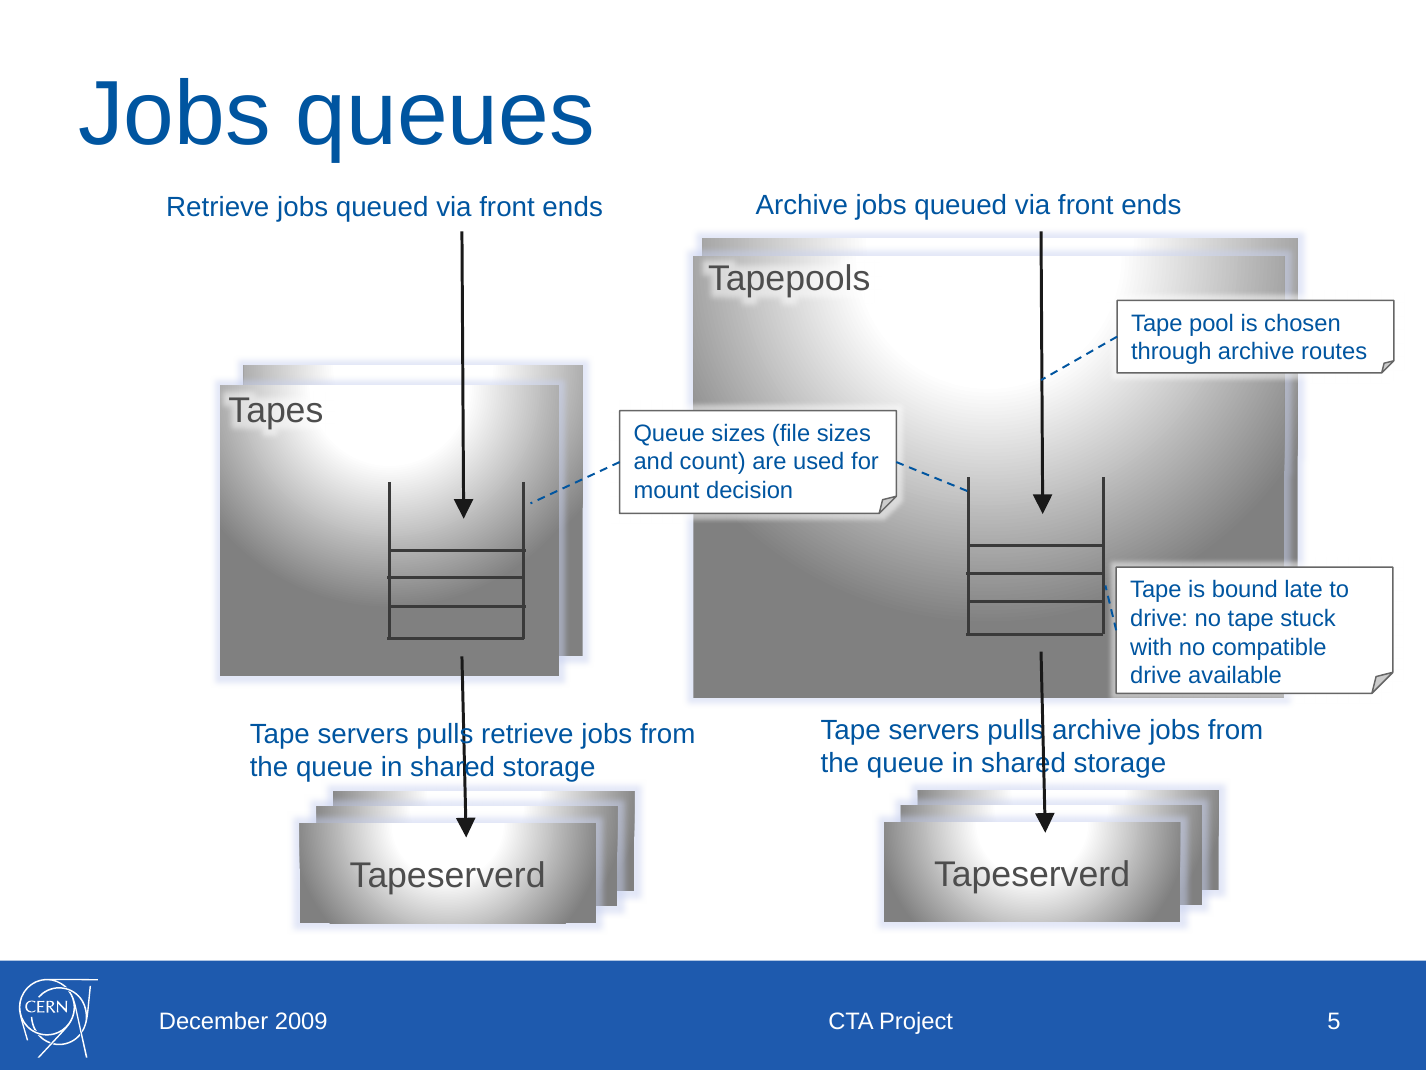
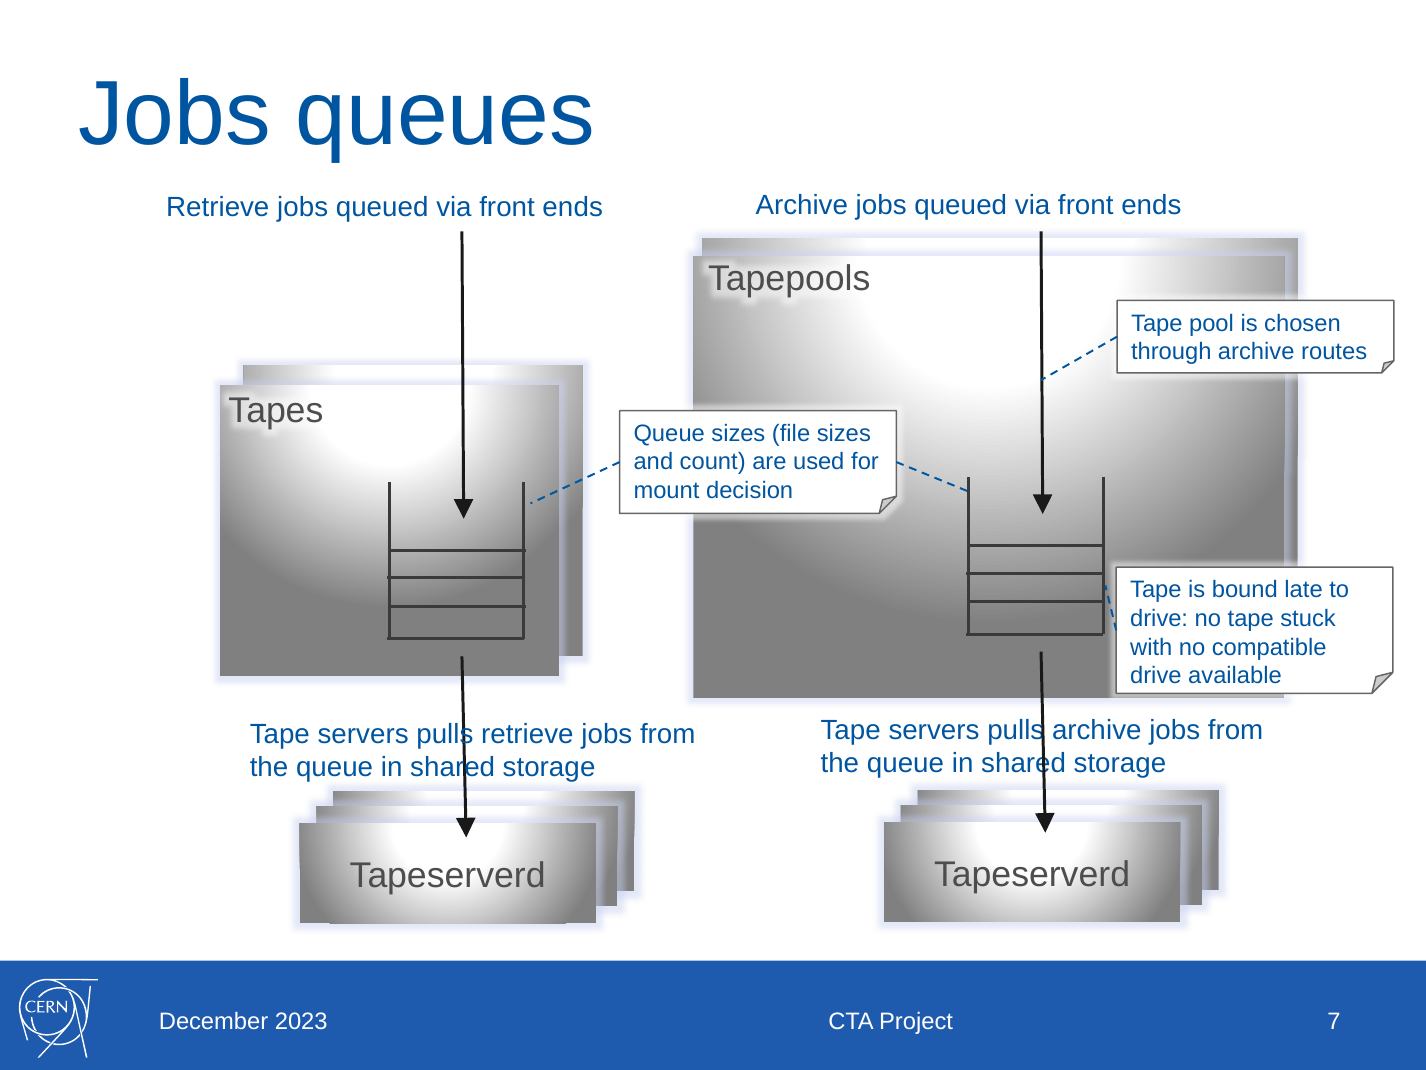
2009: 2009 -> 2023
5: 5 -> 7
